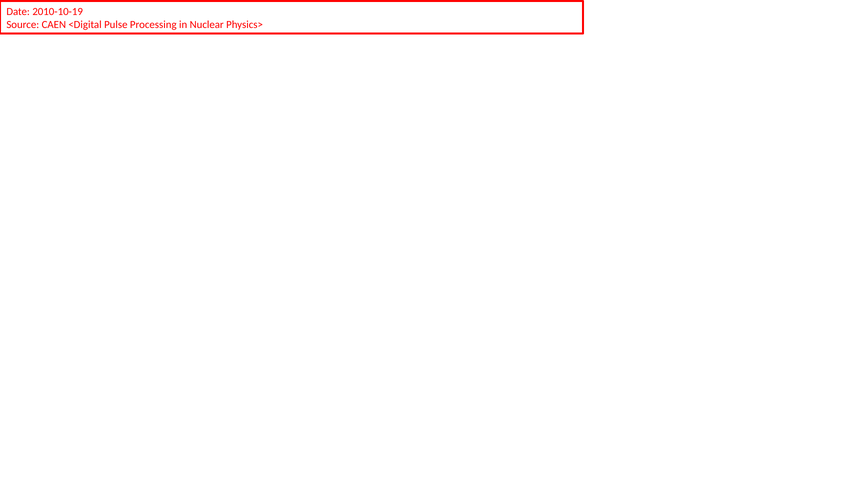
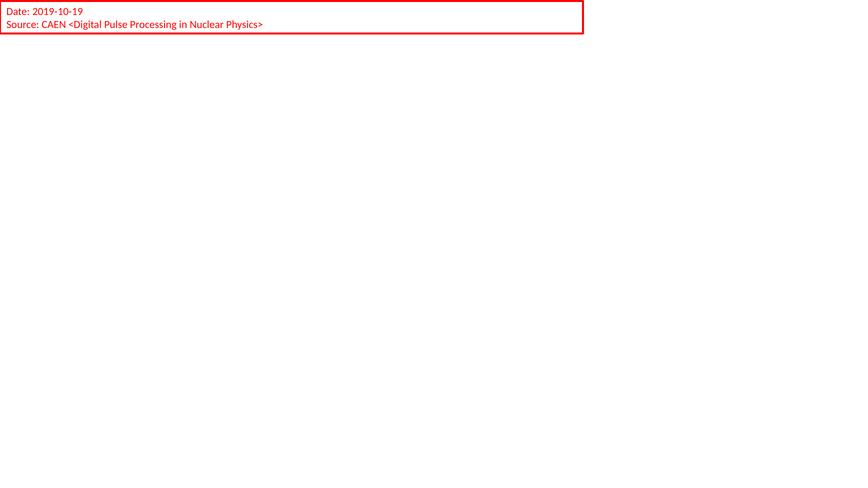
2010-10-19: 2010-10-19 -> 2019-10-19
